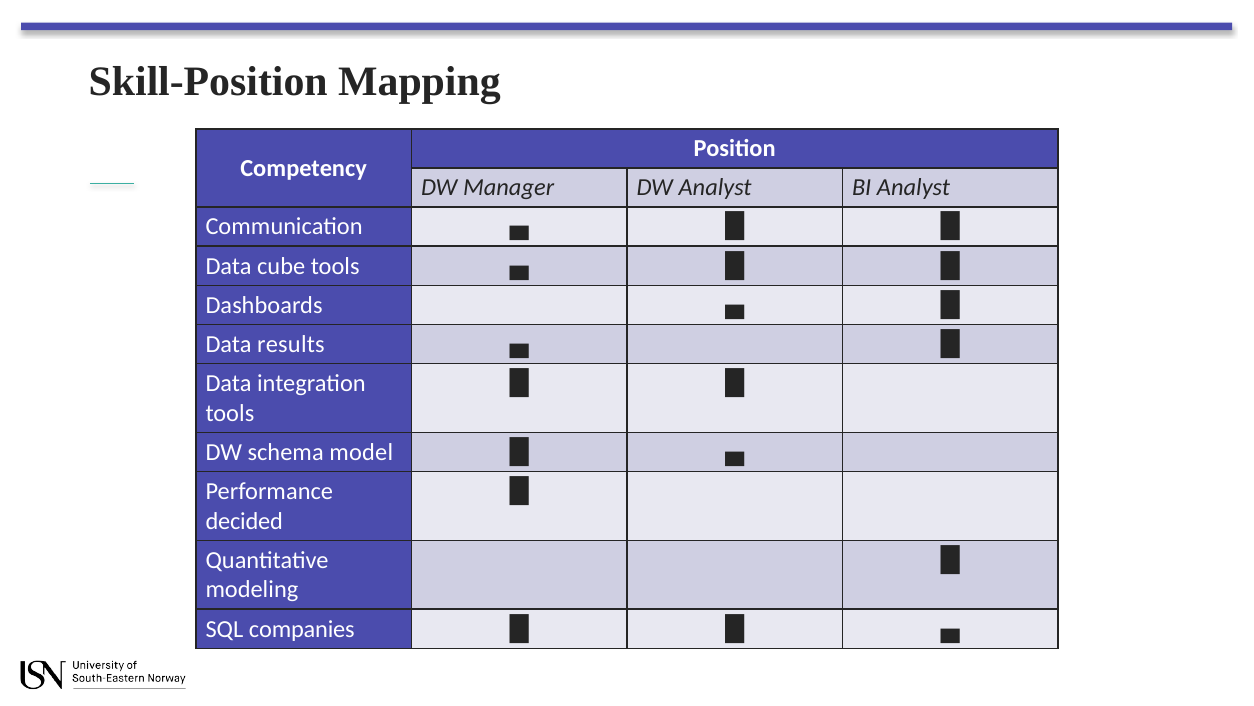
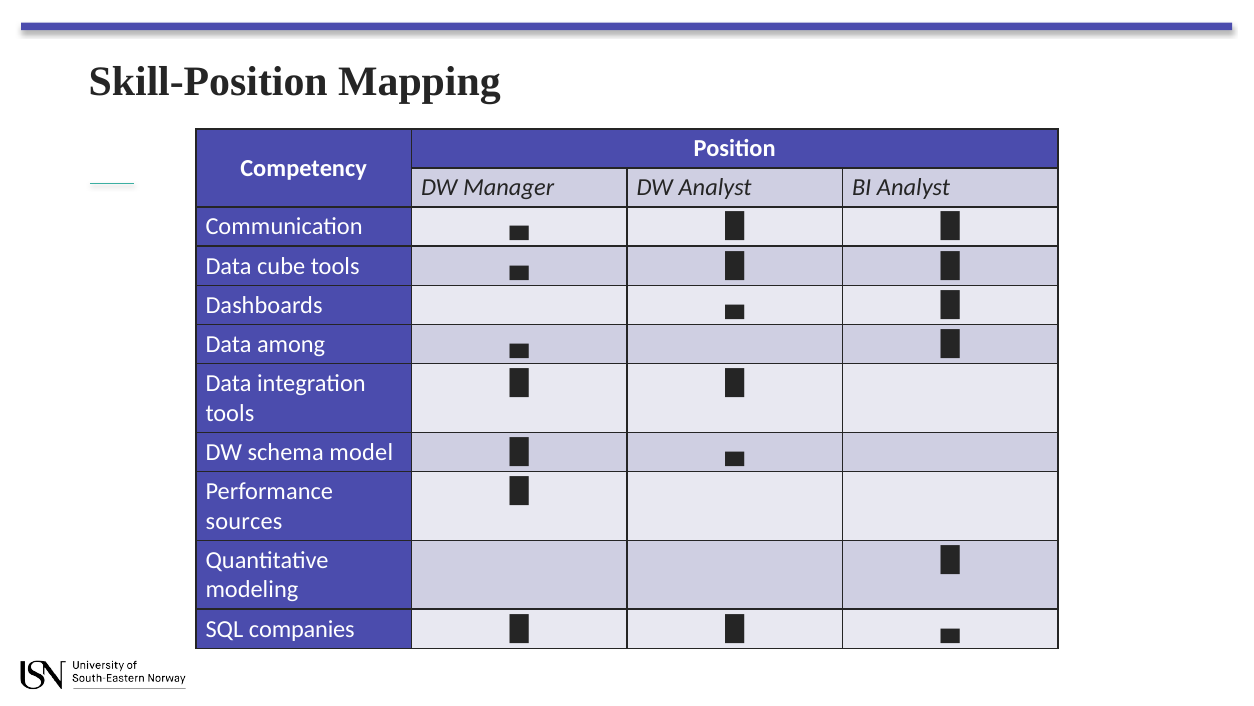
results: results -> among
decided: decided -> sources
